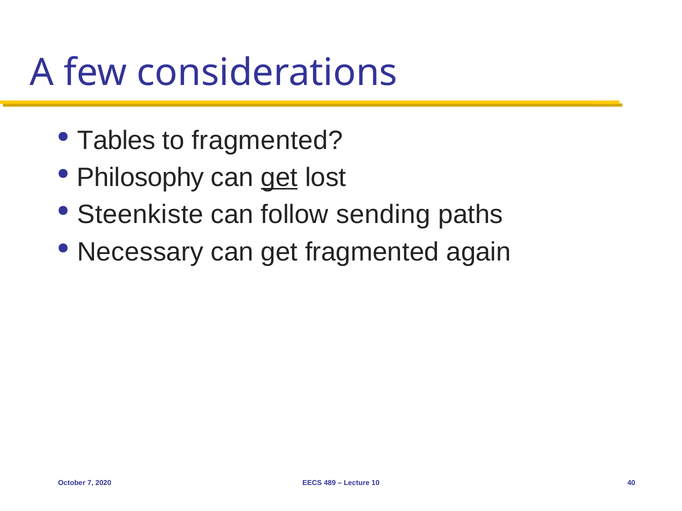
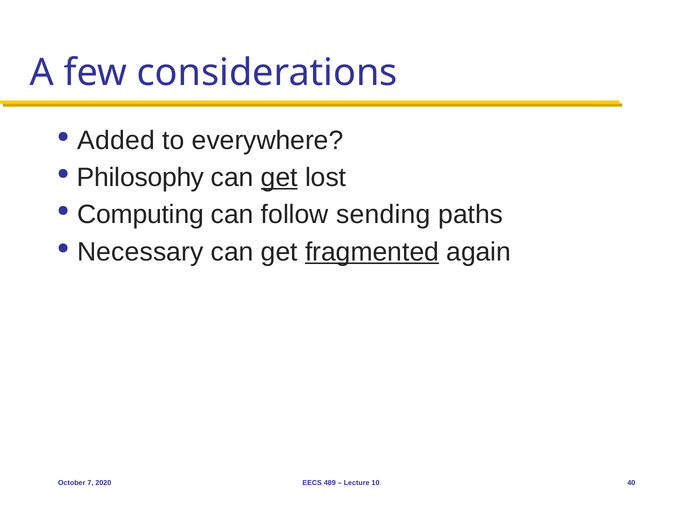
Tables: Tables -> Added
to fragmented: fragmented -> everywhere
Steenkiste: Steenkiste -> Computing
fragmented at (372, 252) underline: none -> present
